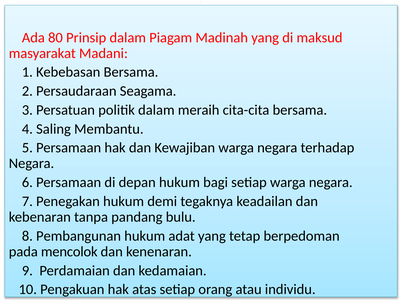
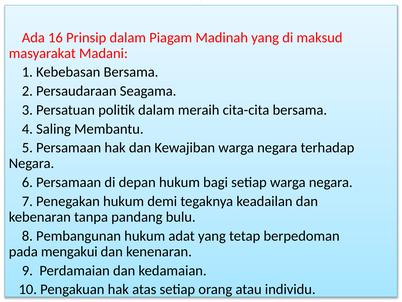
80: 80 -> 16
mencolok: mencolok -> mengakui
